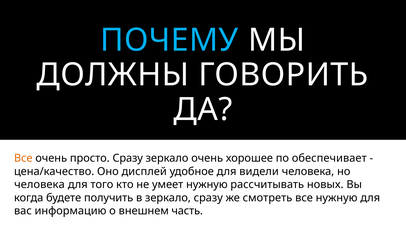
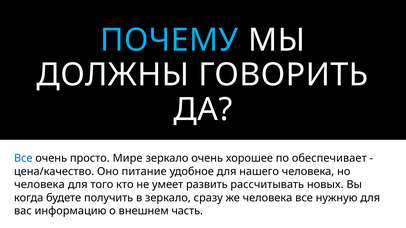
Все at (23, 159) colour: orange -> blue
просто Сразу: Сразу -> Мире
дисплей: дисплей -> питание
видели: видели -> нашего
умеет нужную: нужную -> развить
же смотреть: смотреть -> человека
